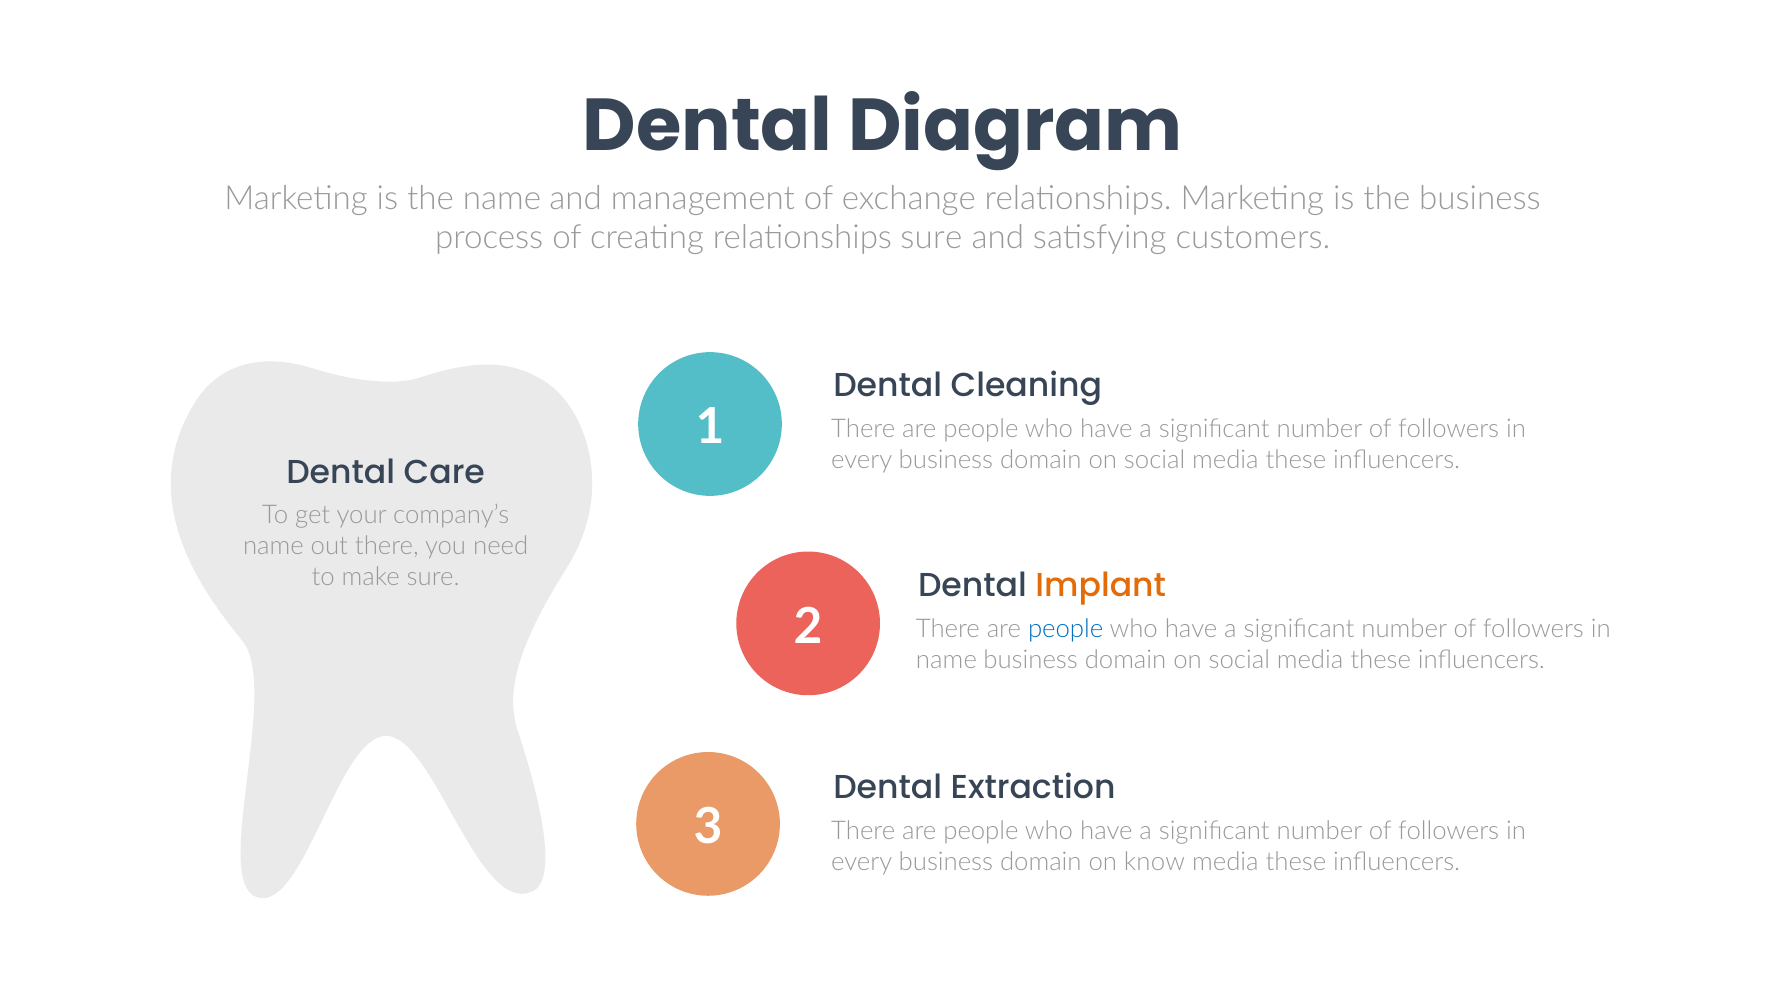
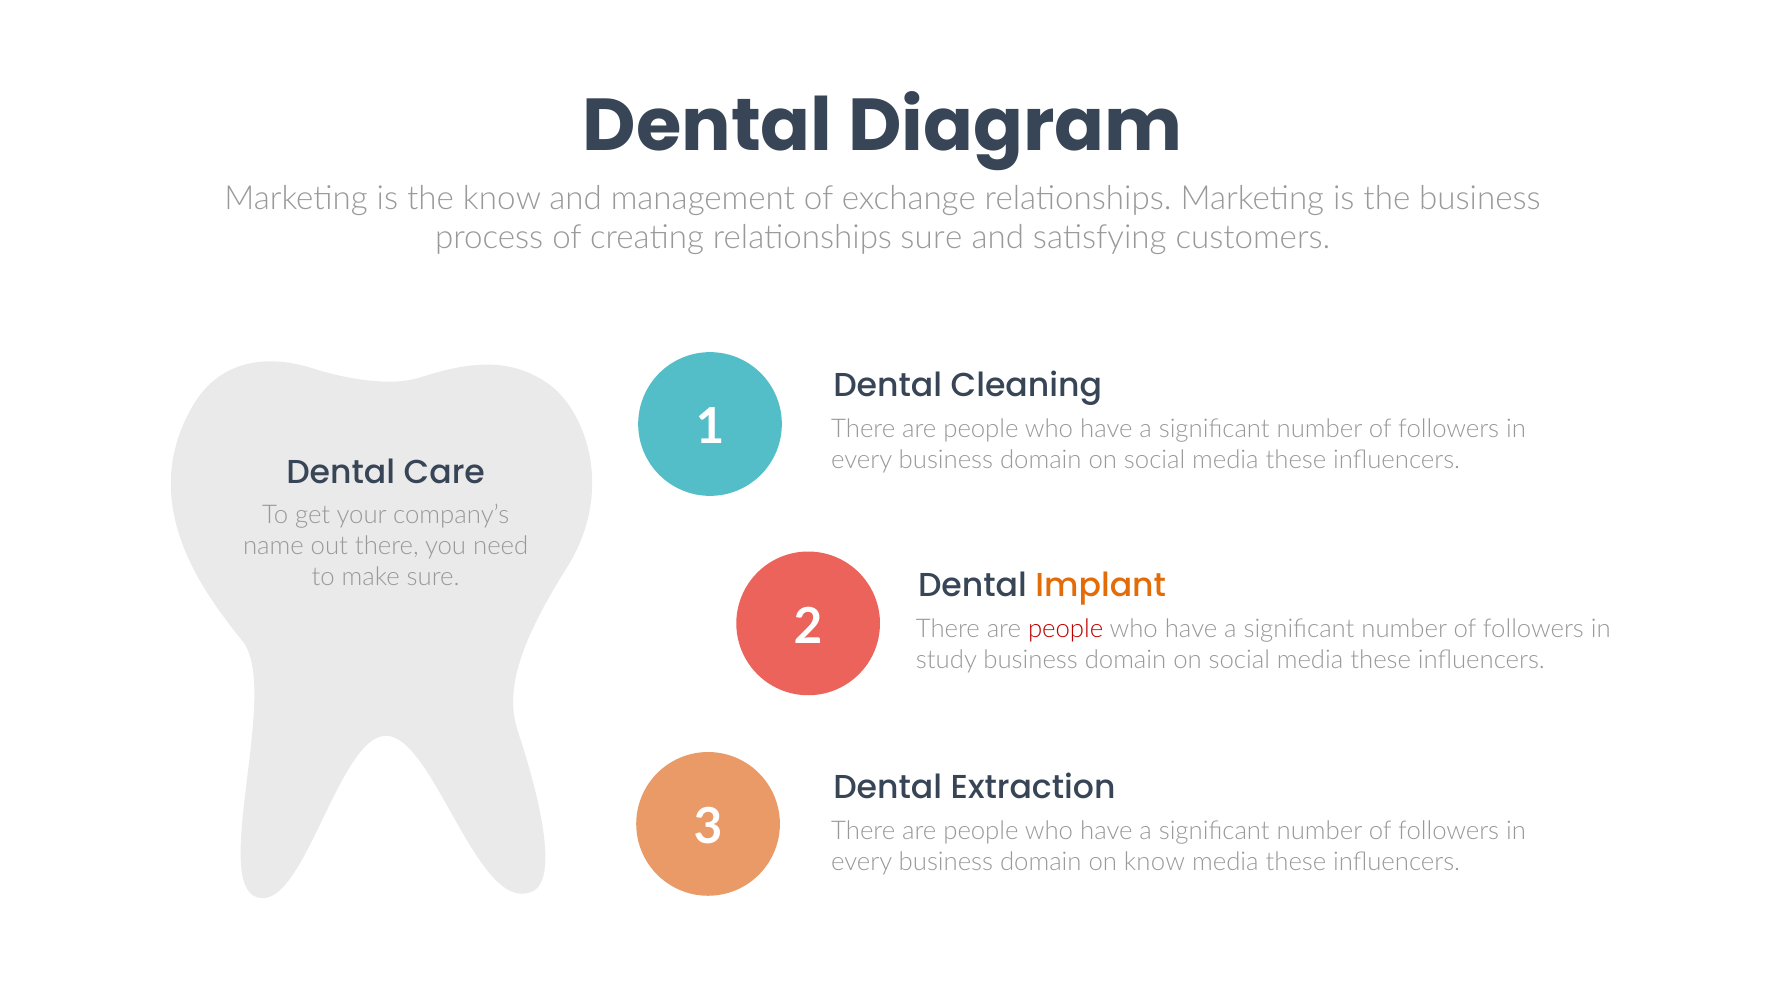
the name: name -> know
people at (1066, 629) colour: blue -> red
name at (946, 660): name -> study
